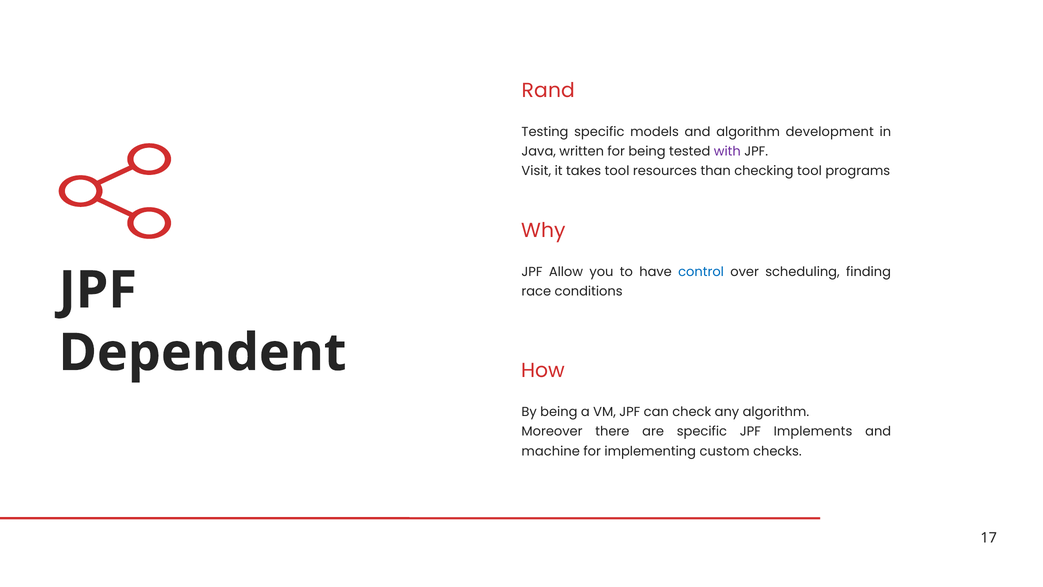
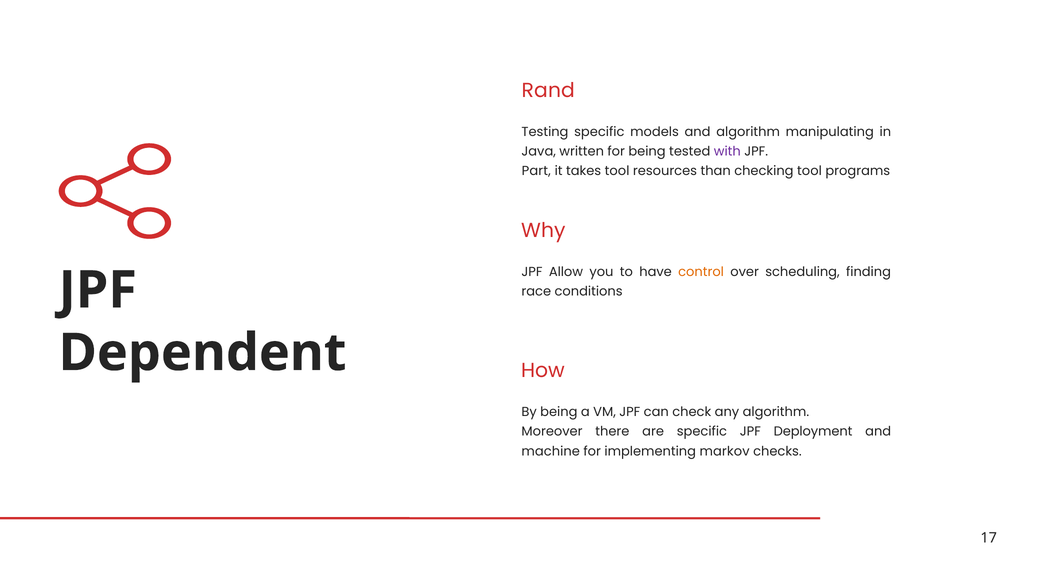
development: development -> manipulating
Visit: Visit -> Part
control colour: blue -> orange
Implements: Implements -> Deployment
custom: custom -> markov
